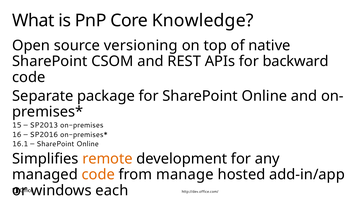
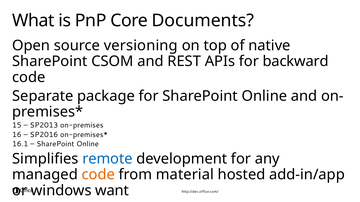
Knowledge: Knowledge -> Documents
remote colour: orange -> blue
manage: manage -> material
each: each -> want
